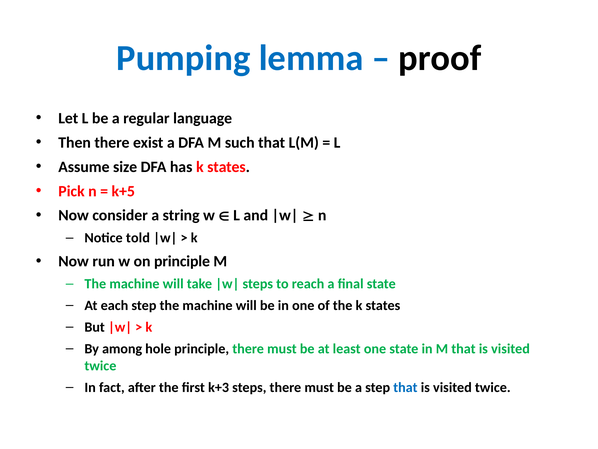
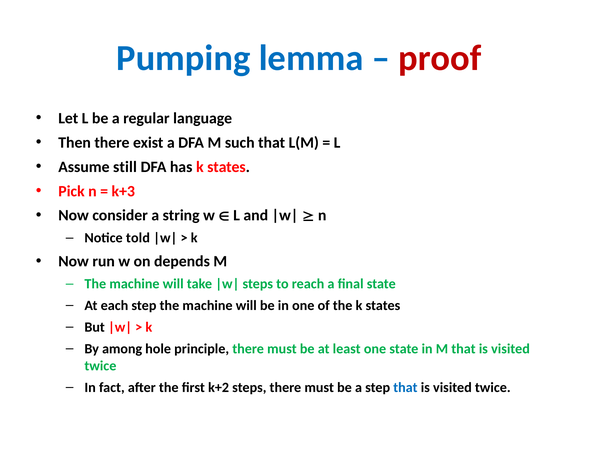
proof colour: black -> red
size: size -> still
k+5: k+5 -> k+3
on principle: principle -> depends
k+3: k+3 -> k+2
